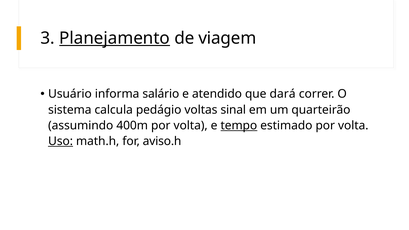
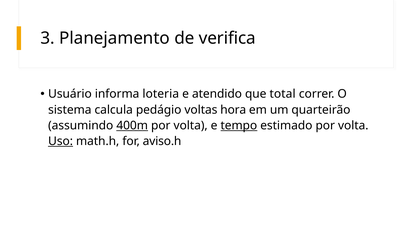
Planejamento underline: present -> none
viagem: viagem -> verifica
salário: salário -> loteria
dará: dará -> total
sinal: sinal -> hora
400m underline: none -> present
